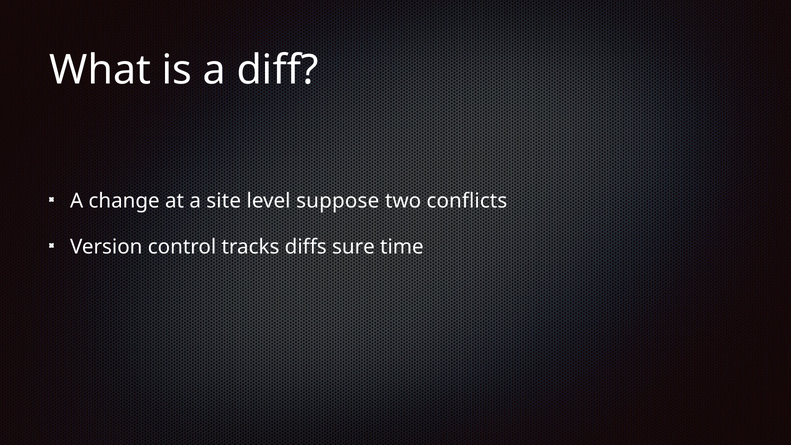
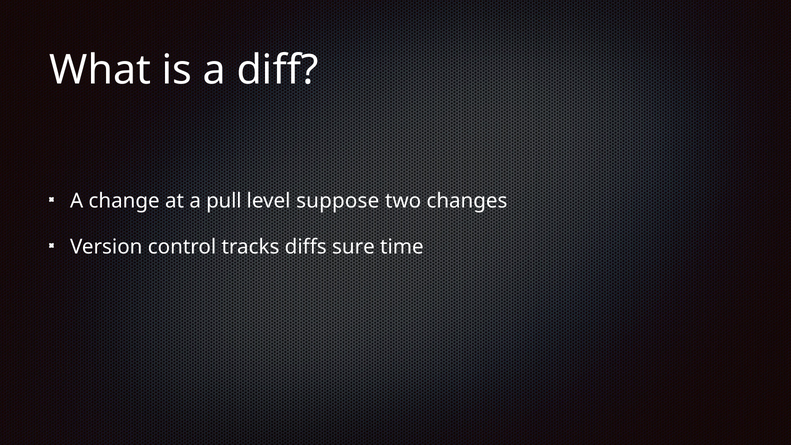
site: site -> pull
conflicts: conflicts -> changes
